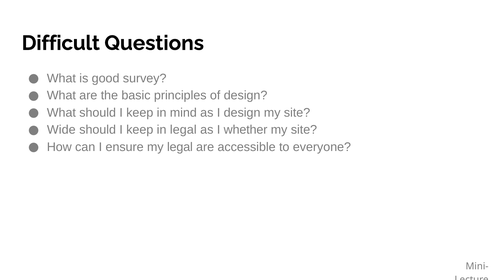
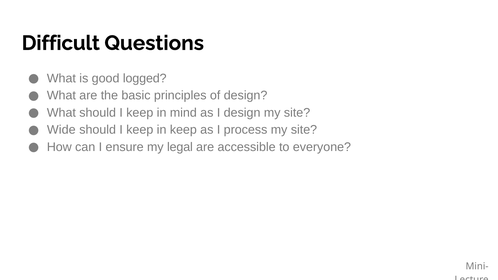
survey: survey -> logged
in legal: legal -> keep
whether: whether -> process
